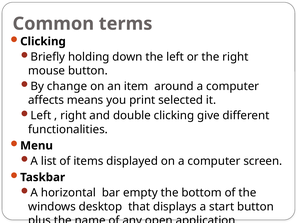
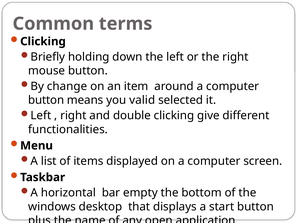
affects at (46, 100): affects -> button
print: print -> valid
